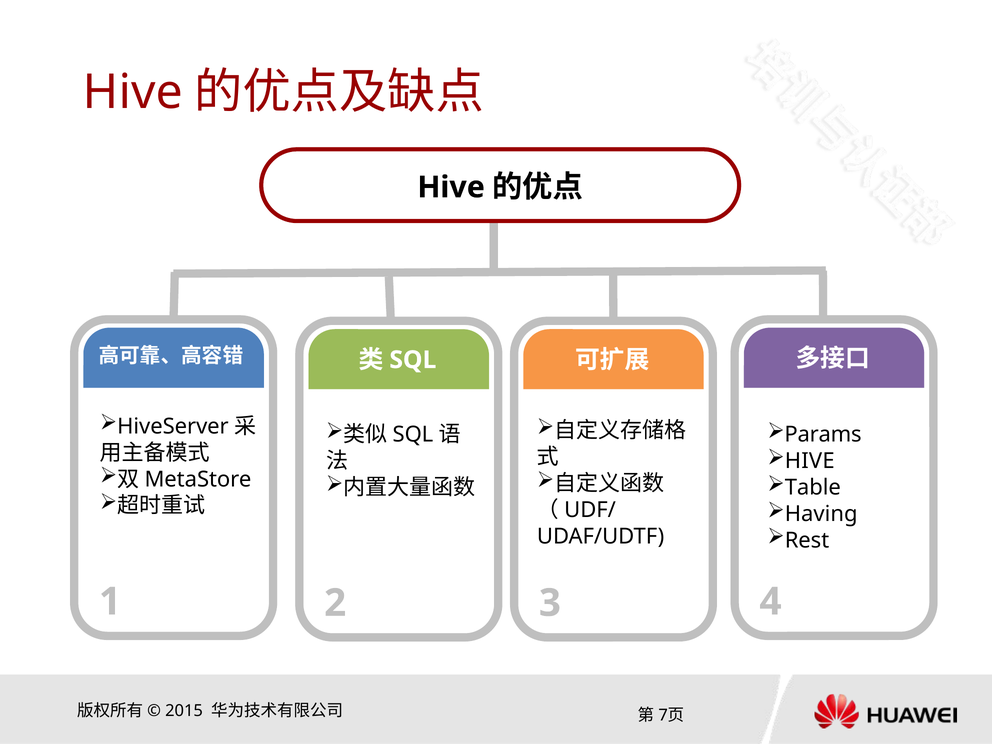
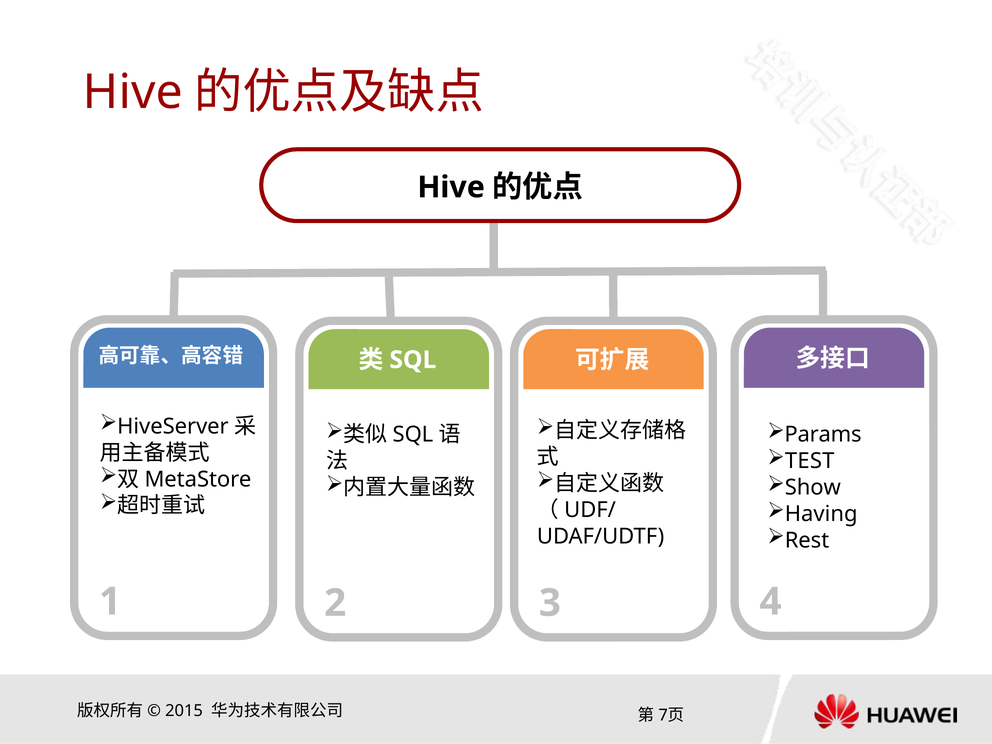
HIVE at (810, 461): HIVE -> TEST
Table: Table -> Show
